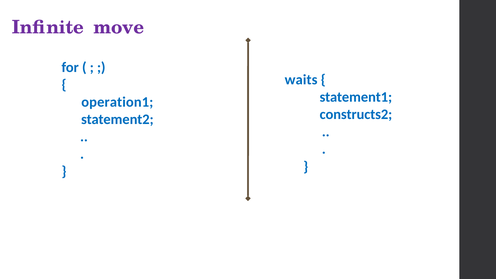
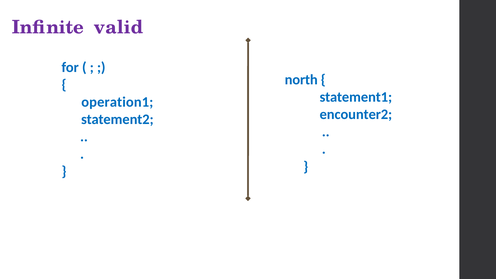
move: move -> valid
waits: waits -> north
constructs2: constructs2 -> encounter2
